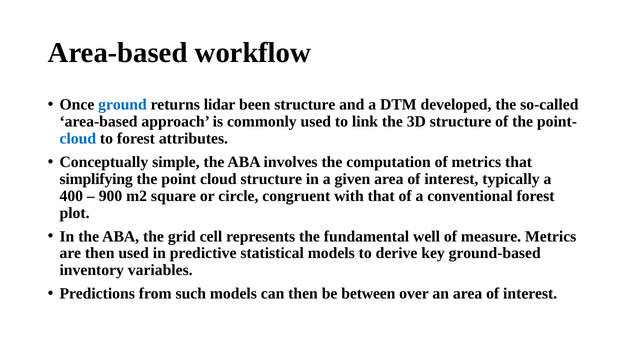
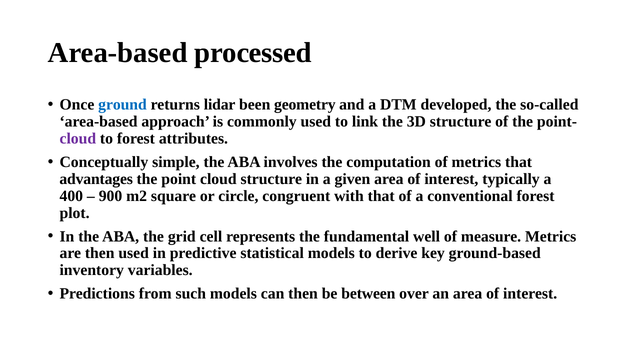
workflow: workflow -> processed
been structure: structure -> geometry
cloud at (78, 138) colour: blue -> purple
simplifying: simplifying -> advantages
